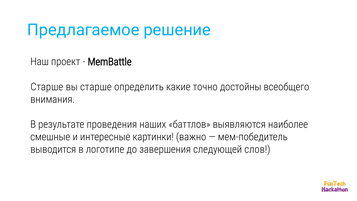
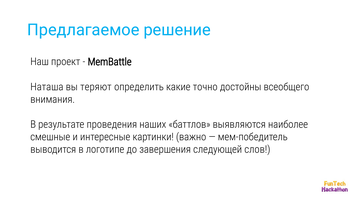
Старше at (47, 87): Старше -> Наташа
вы старше: старше -> теряют
